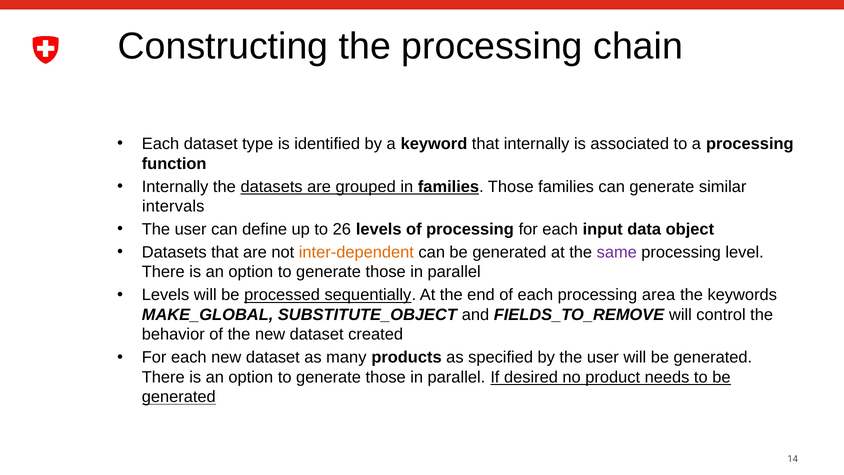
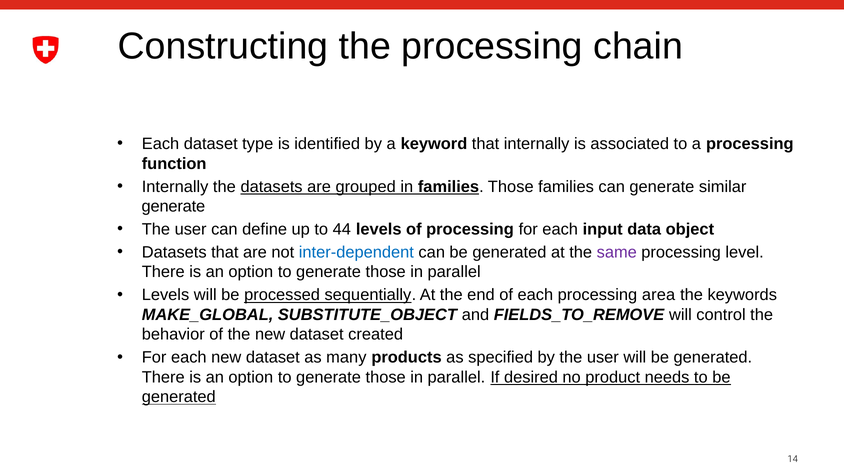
intervals at (173, 206): intervals -> generate
26: 26 -> 44
inter-dependent colour: orange -> blue
